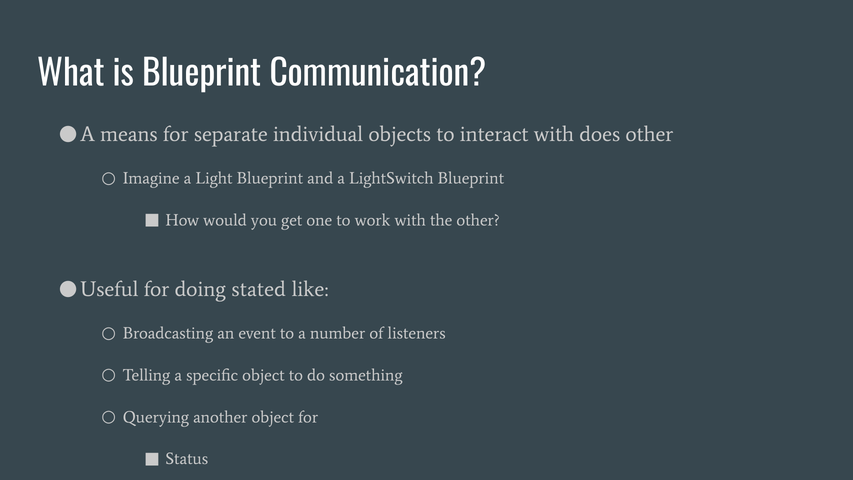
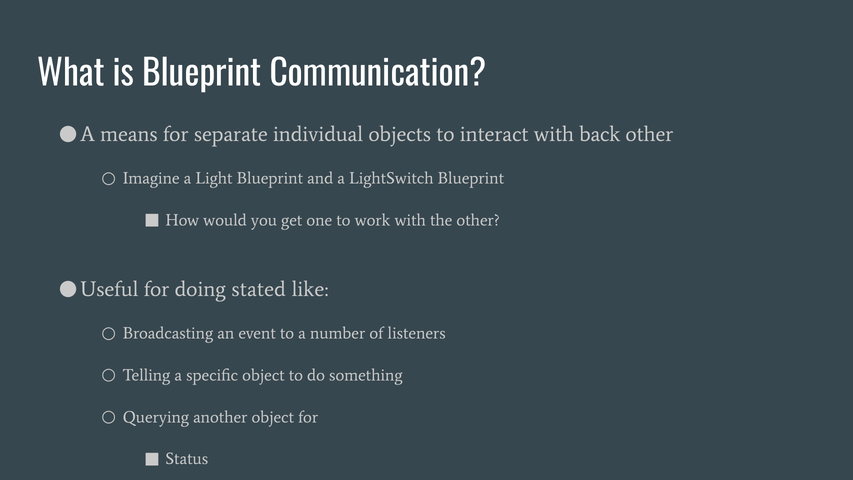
does: does -> back
